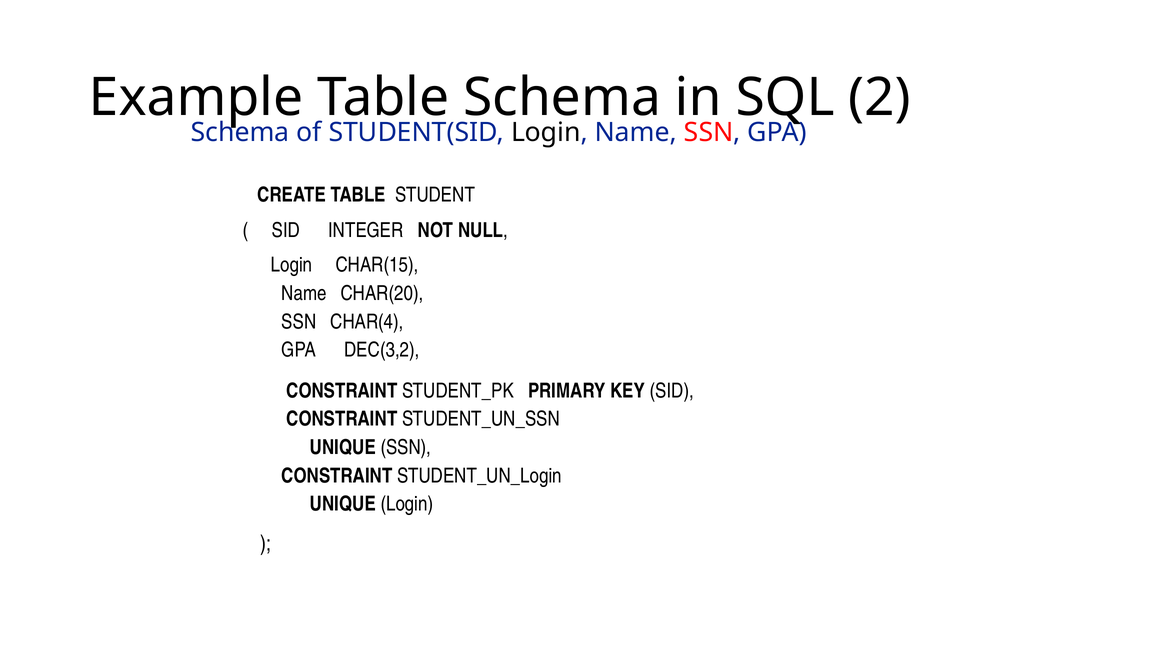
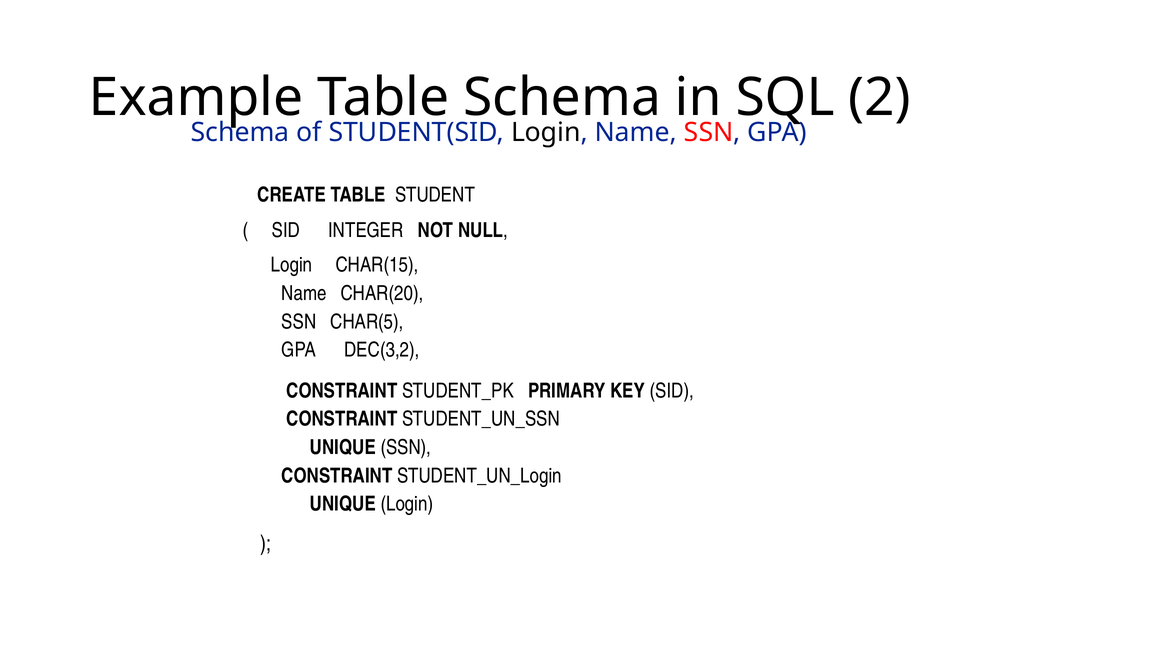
CHAR(4: CHAR(4 -> CHAR(5
